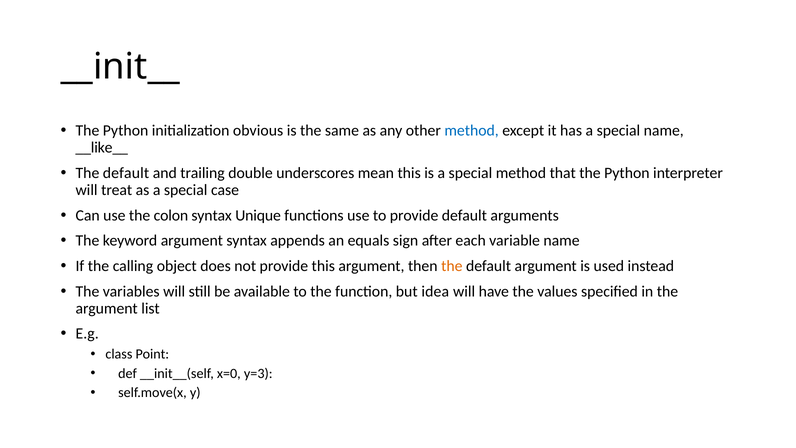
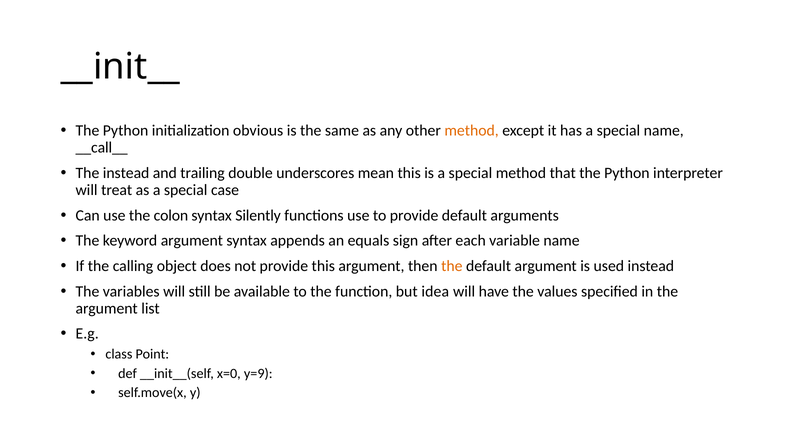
method at (472, 131) colour: blue -> orange
__like__: __like__ -> __call__
default at (126, 173): default -> instead
Unique: Unique -> Silently
y=3: y=3 -> y=9
